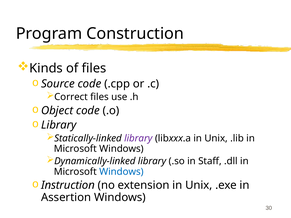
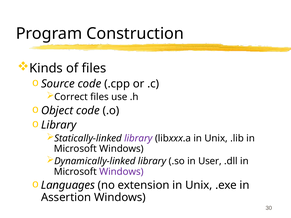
Staff: Staff -> User
Windows at (122, 172) colour: blue -> purple
Instruction: Instruction -> Languages
